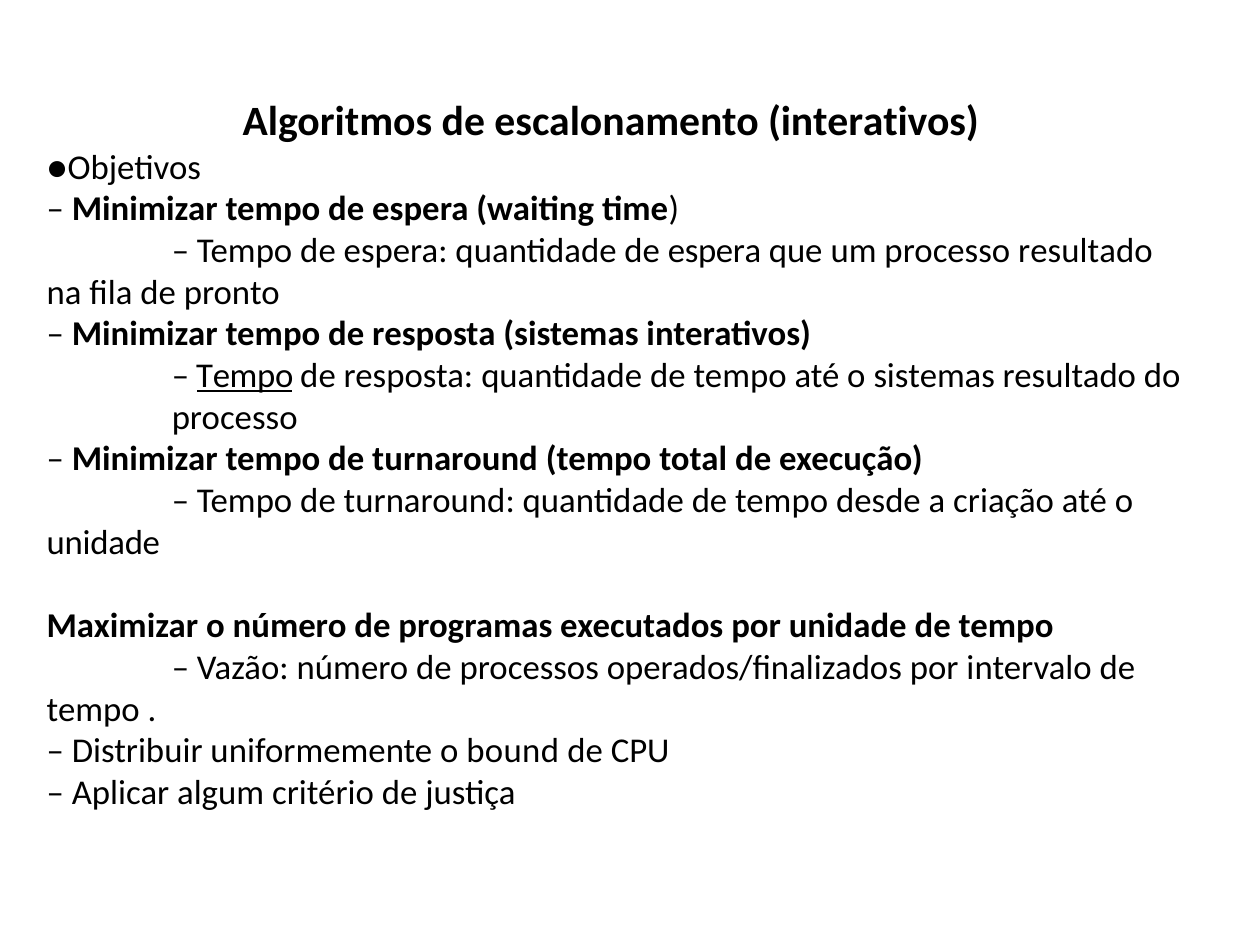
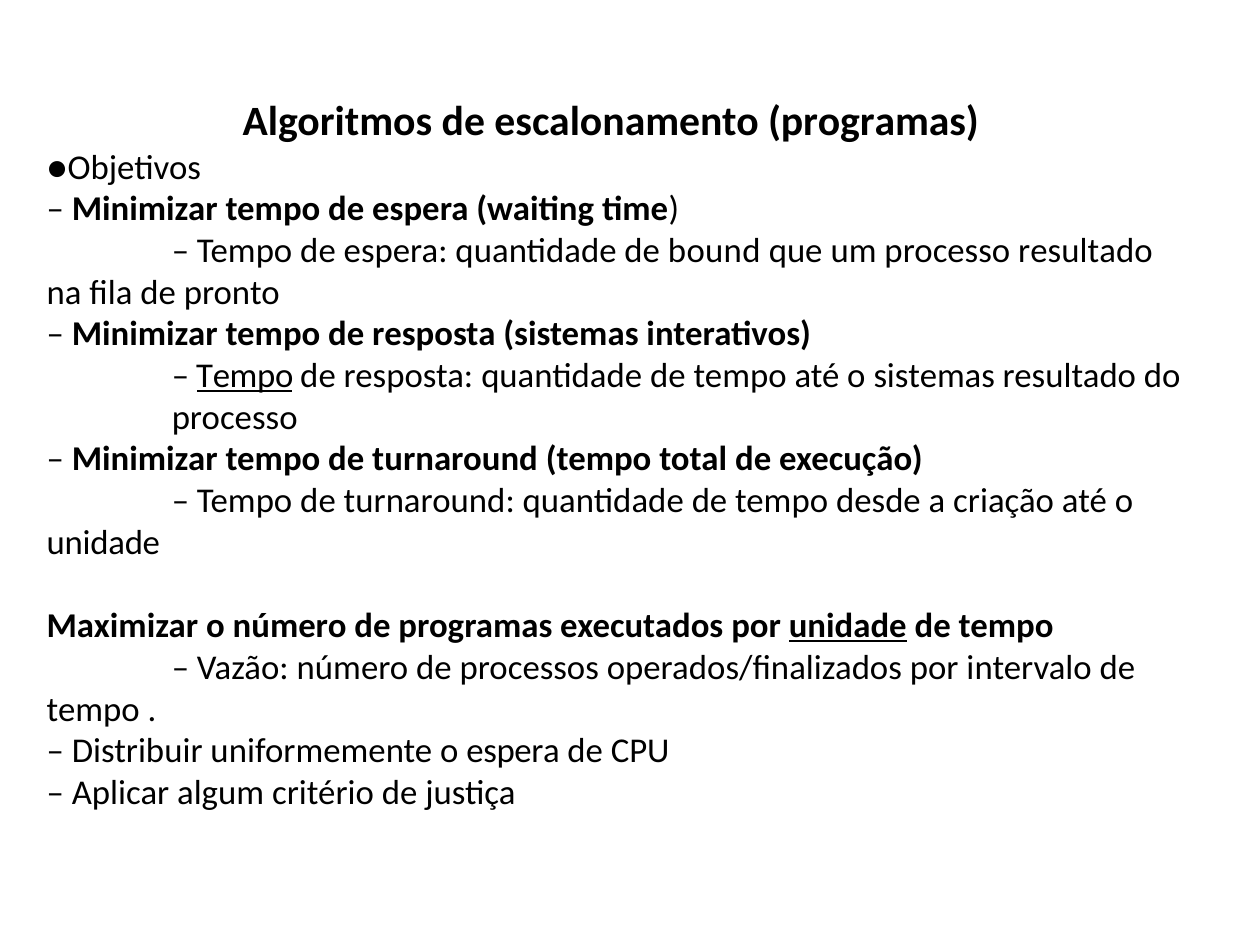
escalonamento interativos: interativos -> programas
quantidade de espera: espera -> bound
unidade at (848, 626) underline: none -> present
o bound: bound -> espera
